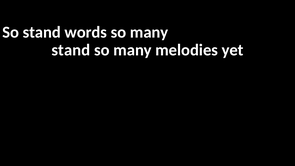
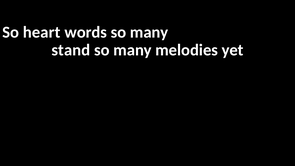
So stand: stand -> heart
